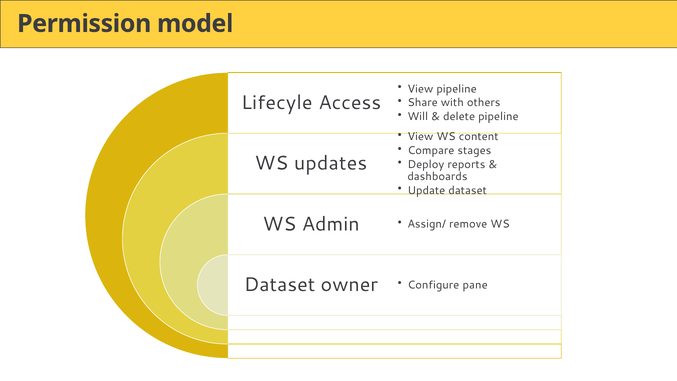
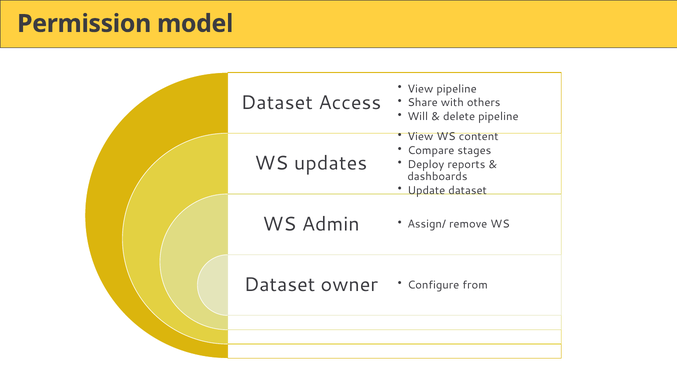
Lifecyle at (277, 103): Lifecyle -> Dataset
pane: pane -> from
